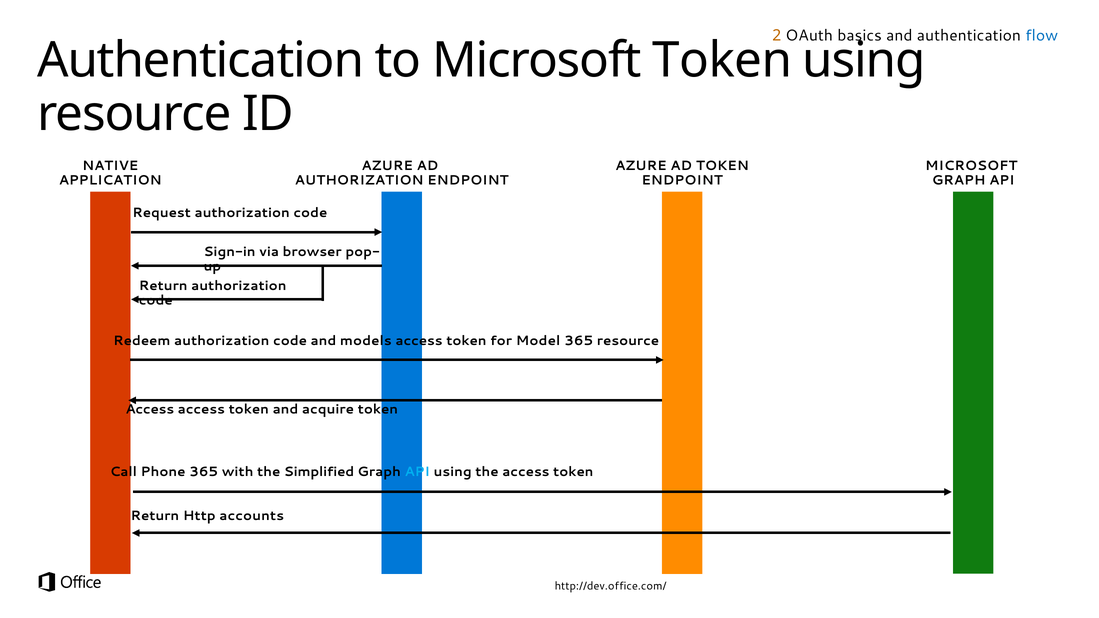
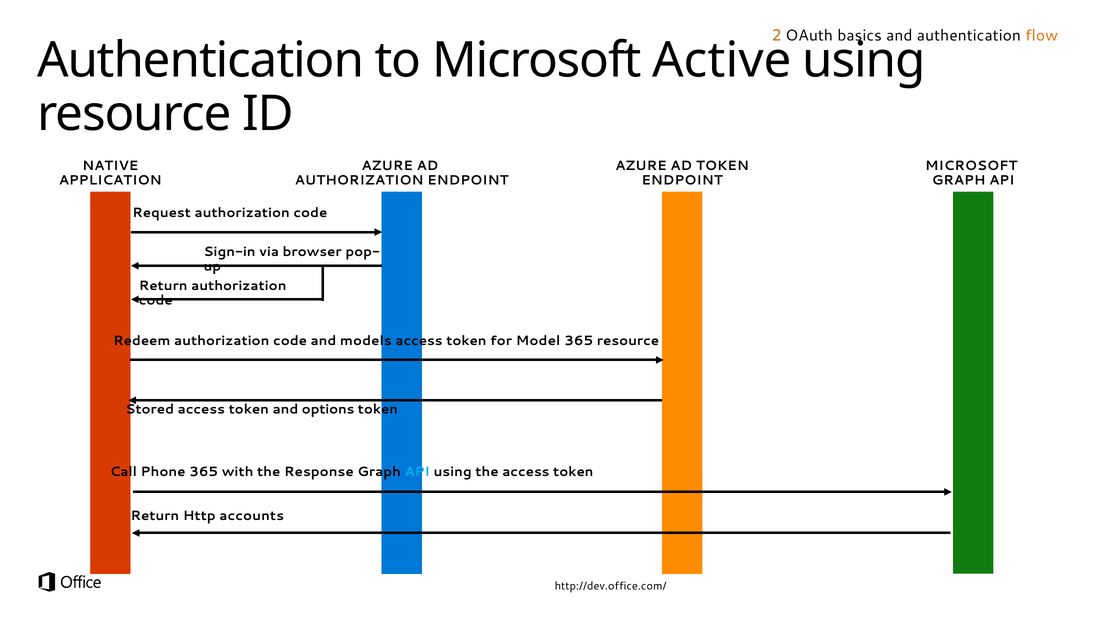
flow colour: blue -> orange
Microsoft Token: Token -> Active
Access at (150, 409): Access -> Stored
acquire: acquire -> options
Simplified: Simplified -> Response
